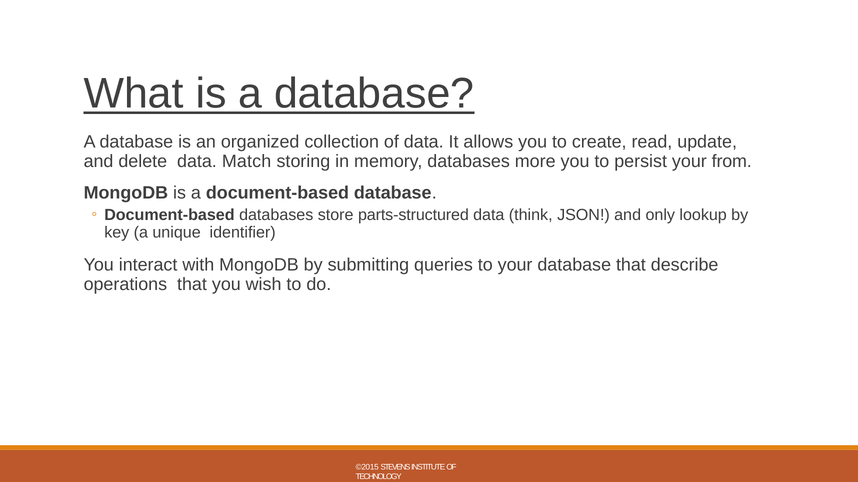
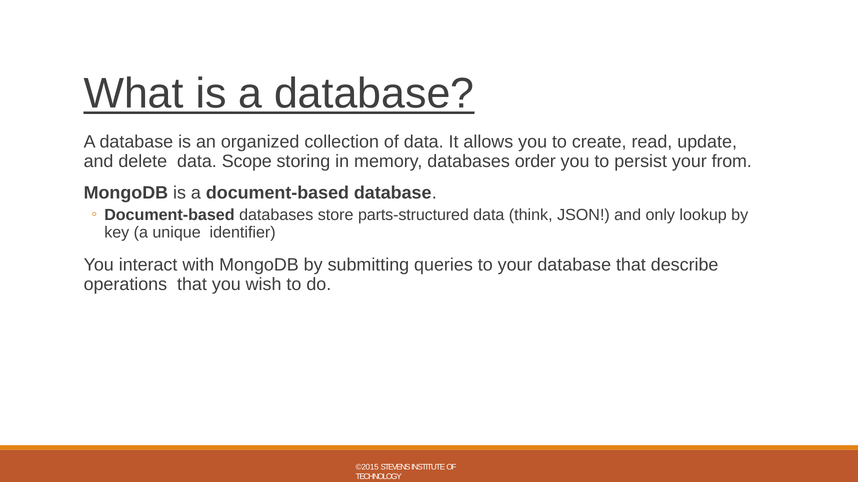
Match: Match -> Scope
more: more -> order
